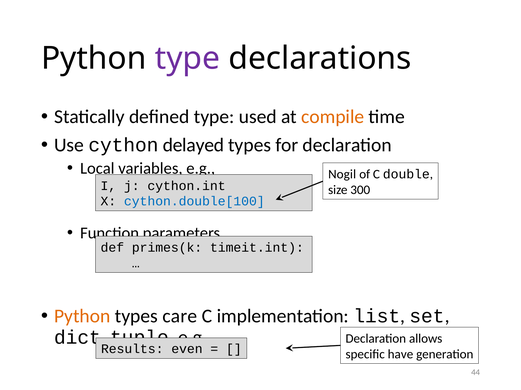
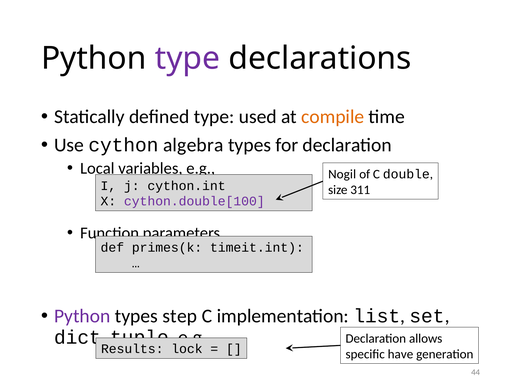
delayed: delayed -> algebra
300: 300 -> 311
cython.double[100 colour: blue -> purple
Python at (82, 317) colour: orange -> purple
care: care -> step
even: even -> lock
